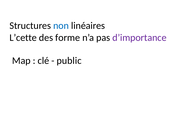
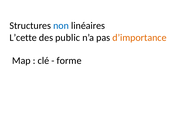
forme: forme -> public
d’importance colour: purple -> orange
public: public -> forme
